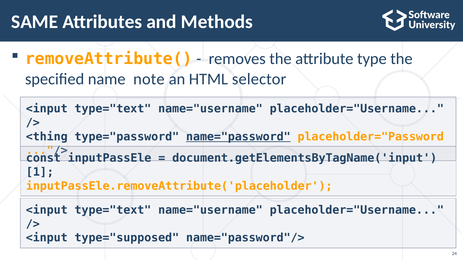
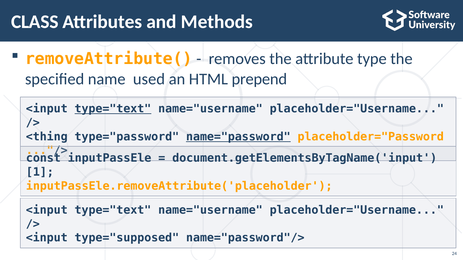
SAME: SAME -> CLASS
note: note -> used
selector: selector -> prepend
type="text at (113, 109) underline: none -> present
